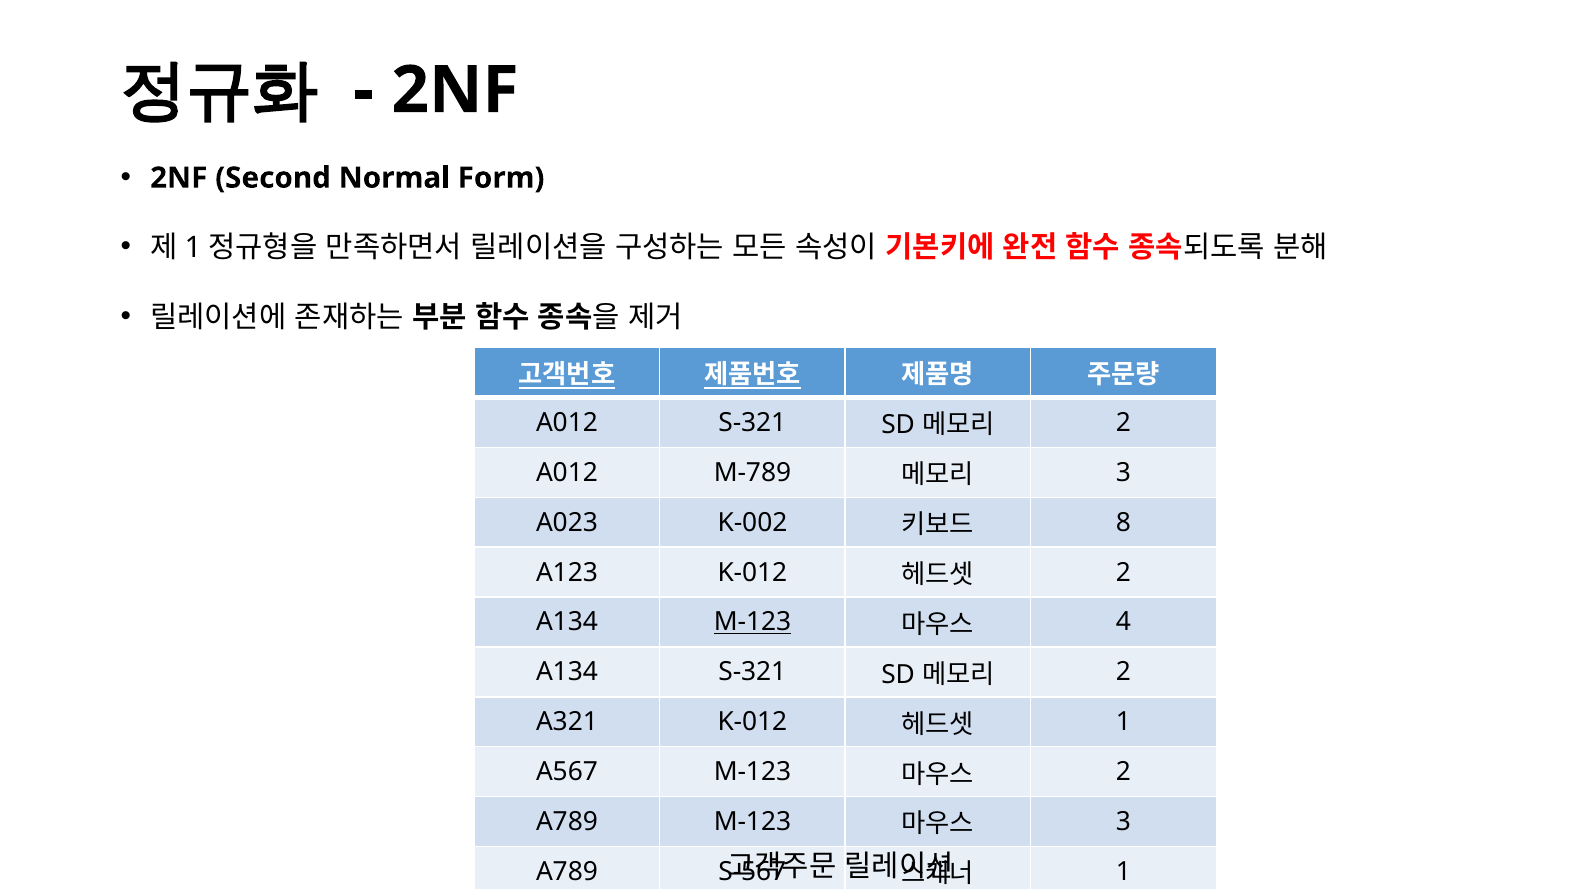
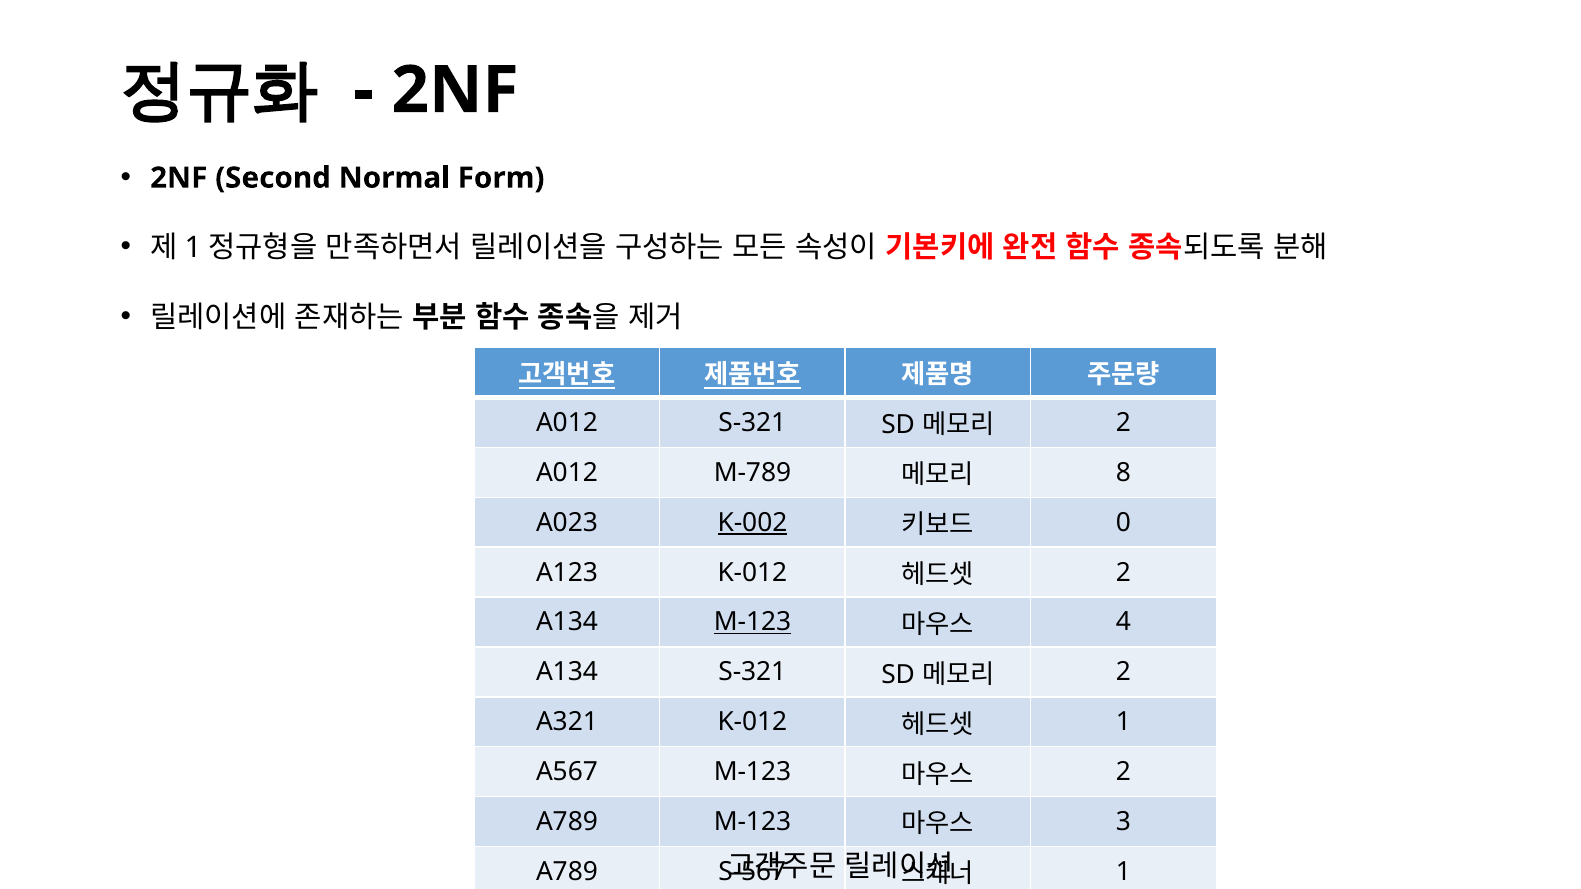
3 at (1123, 473): 3 -> 8
K-002 underline: none -> present
8: 8 -> 0
